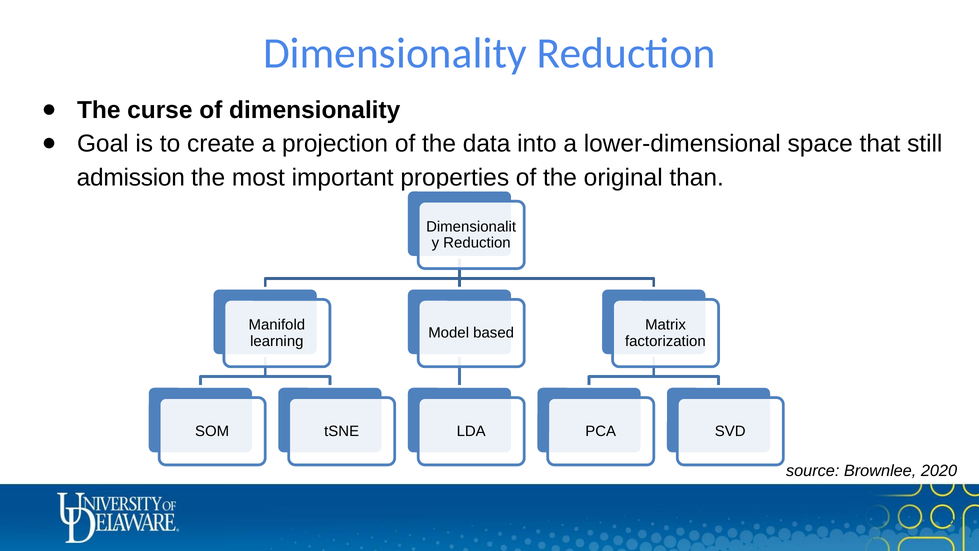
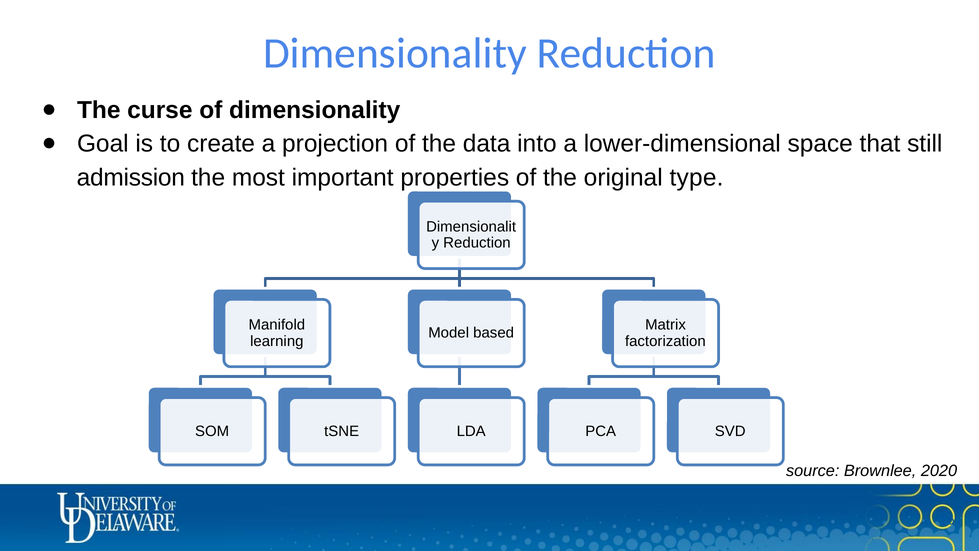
than: than -> type
